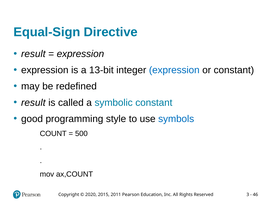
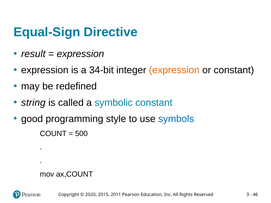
13-bit: 13-bit -> 34-bit
expression at (174, 70) colour: blue -> orange
result at (33, 103): result -> string
